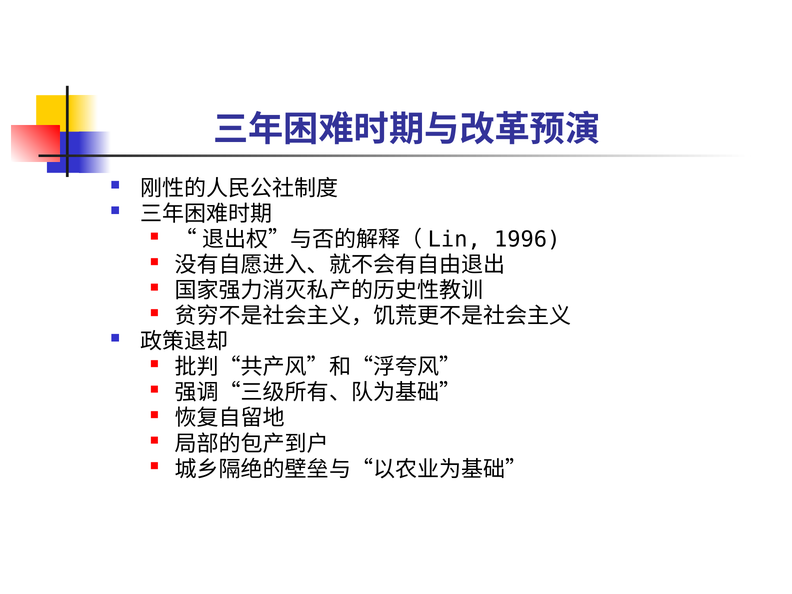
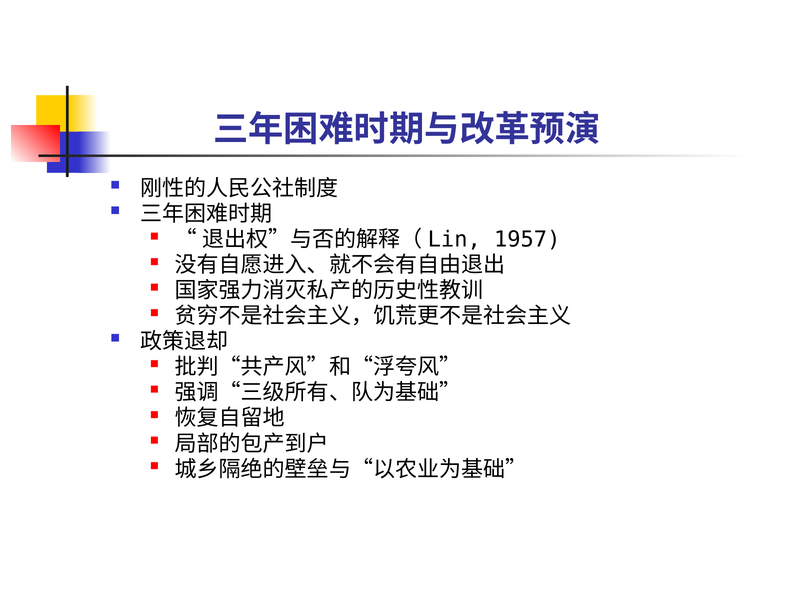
1996: 1996 -> 1957
